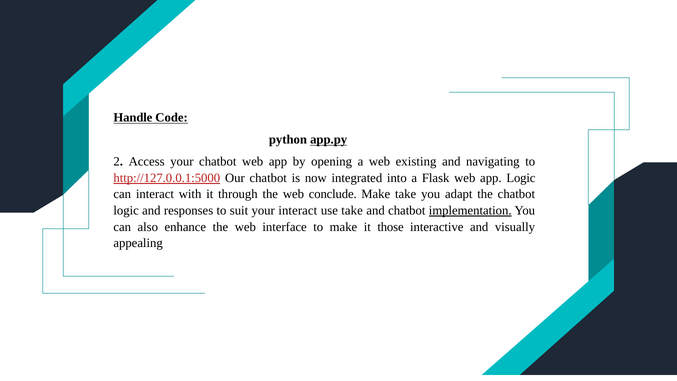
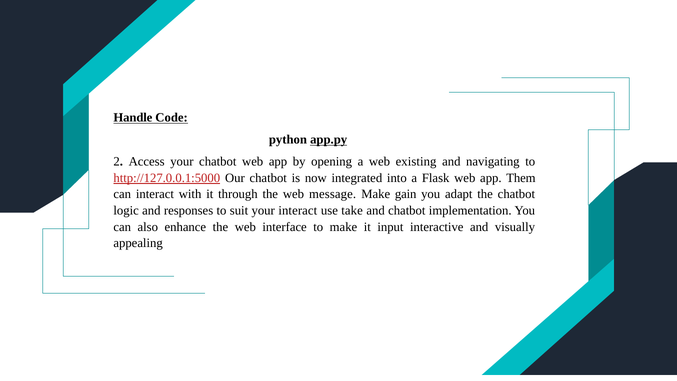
app Logic: Logic -> Them
conclude: conclude -> message
Make take: take -> gain
implementation underline: present -> none
those: those -> input
